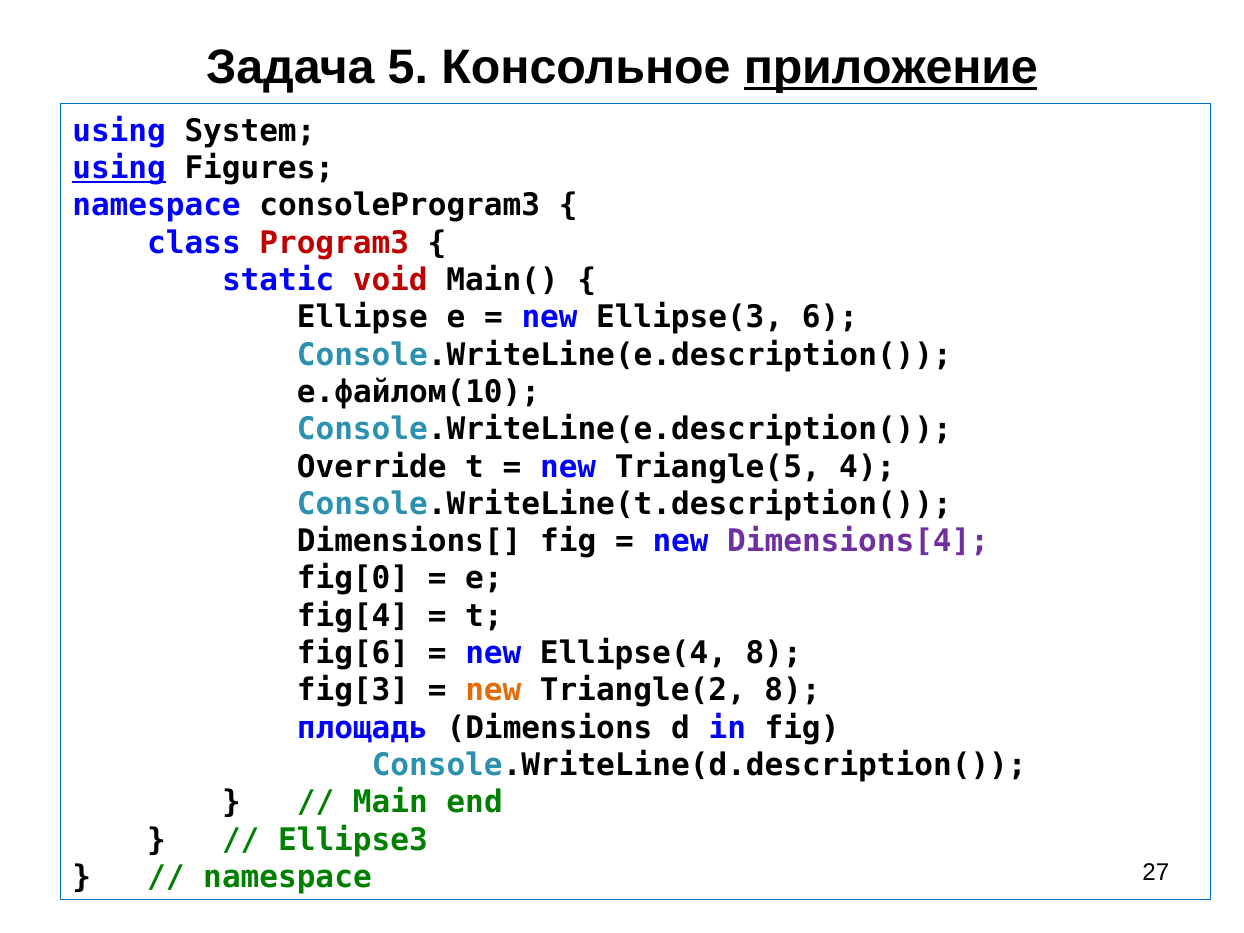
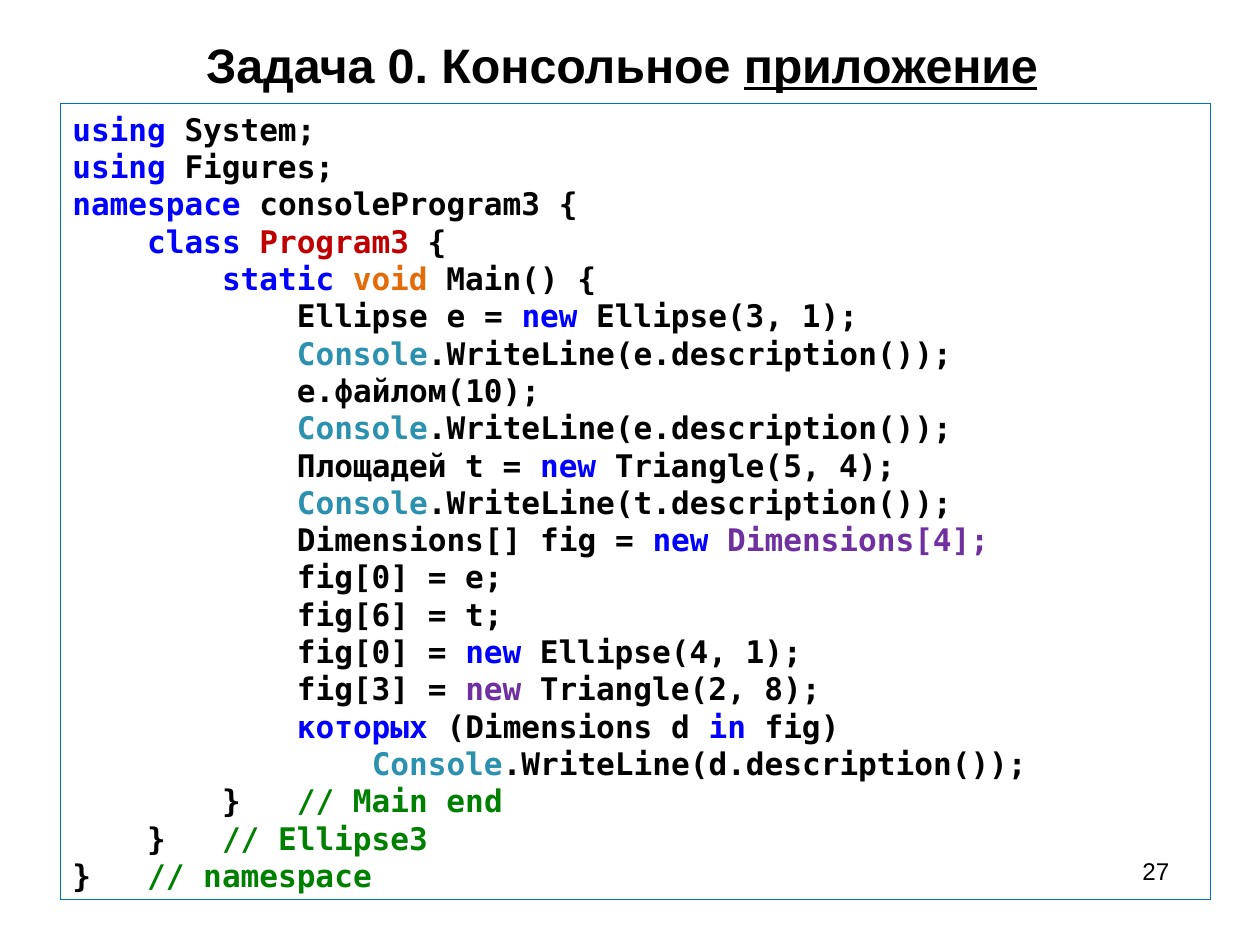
5: 5 -> 0
using at (119, 168) underline: present -> none
void colour: red -> orange
Ellipse(3 6: 6 -> 1
Override: Override -> Площадей
fig[4: fig[4 -> fig[6
fig[6 at (353, 653): fig[6 -> fig[0
Ellipse(4 8: 8 -> 1
new at (493, 691) colour: orange -> purple
площадь: площадь -> которых
